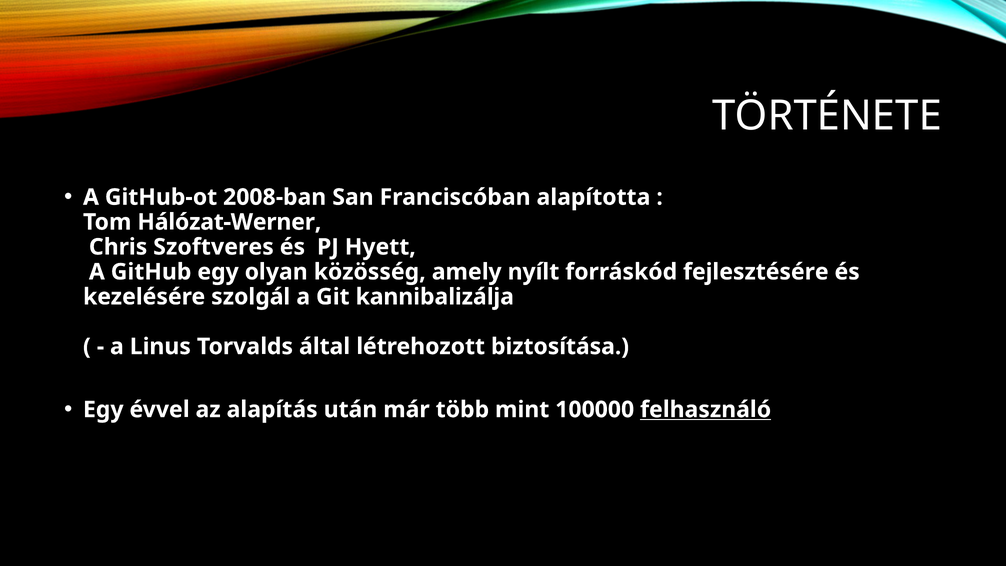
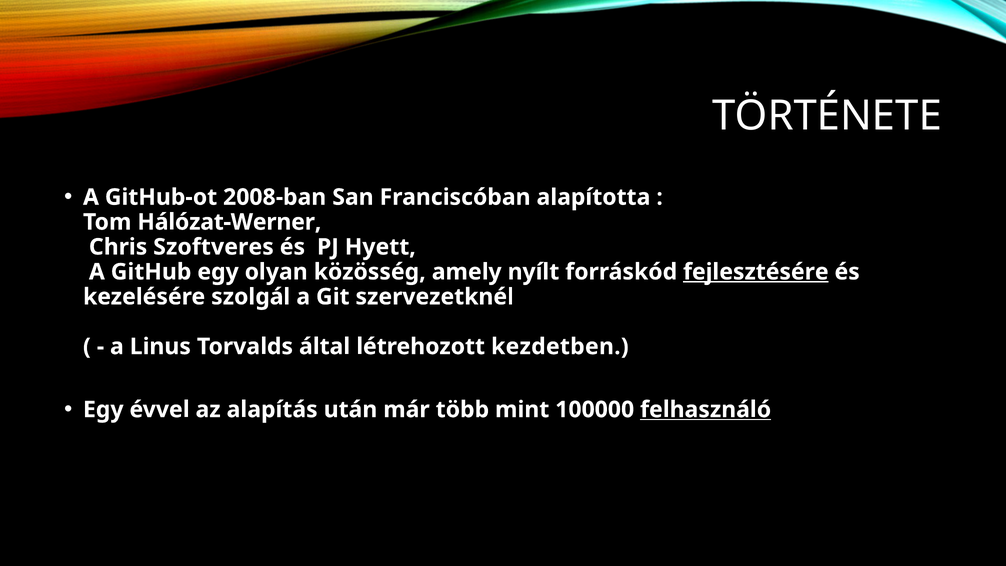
fejlesztésére underline: none -> present
kannibalizálja: kannibalizálja -> szervezetknél
biztosítása: biztosítása -> kezdetben
